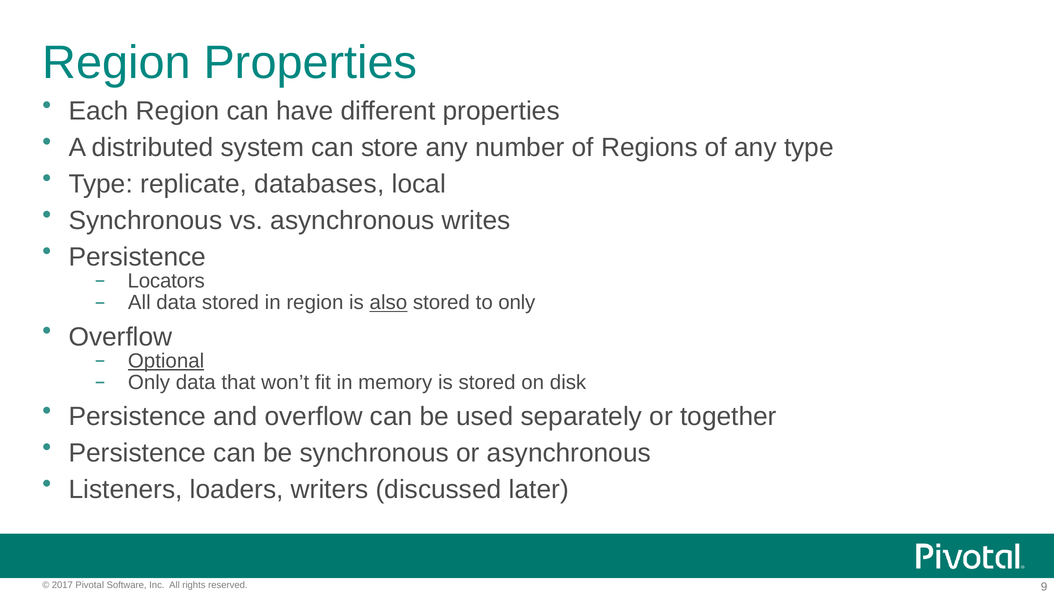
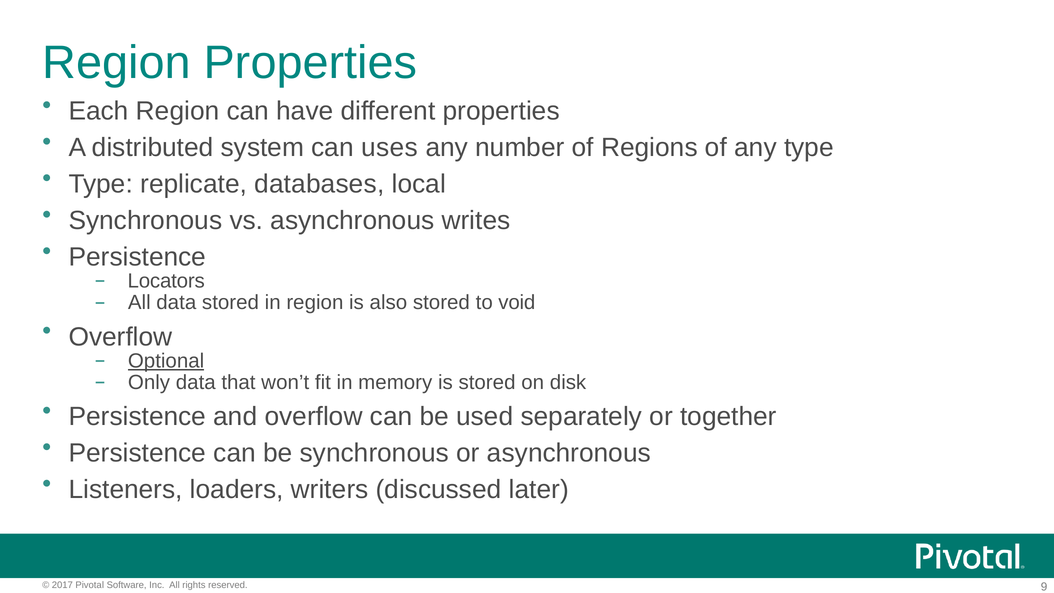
store: store -> uses
also underline: present -> none
to only: only -> void
